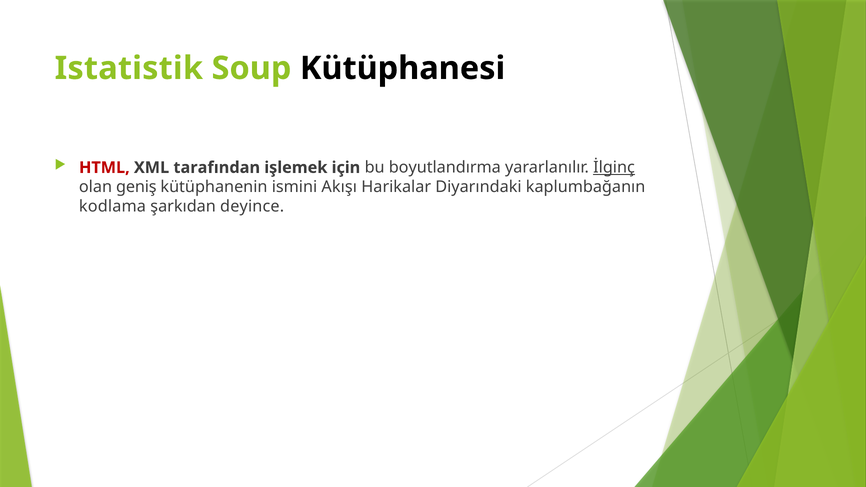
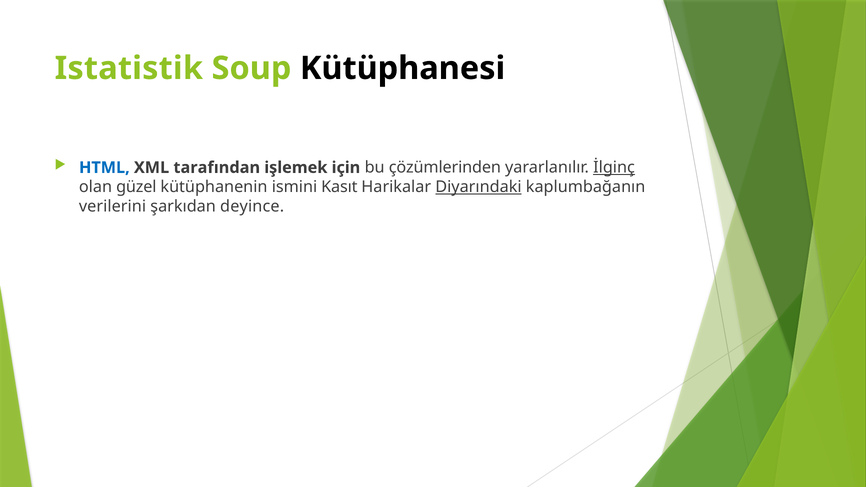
HTML colour: red -> blue
boyutlandırma: boyutlandırma -> çözümlerinden
geniş: geniş -> güzel
Akışı: Akışı -> Kasıt
Diyarındaki underline: none -> present
kodlama: kodlama -> verilerini
